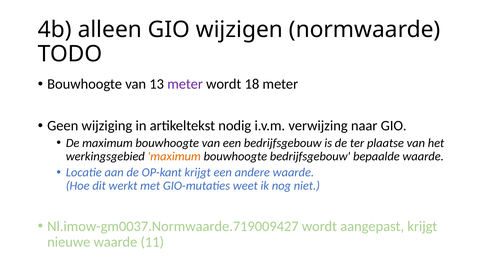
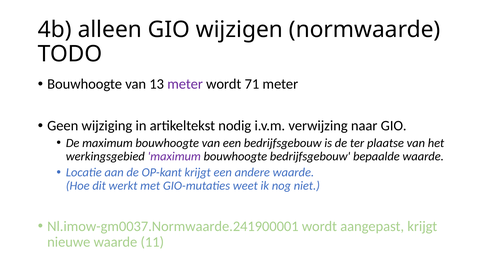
18: 18 -> 71
maximum at (174, 156) colour: orange -> purple
Nl.imow-gm0037.Normwaarde.719009427: Nl.imow-gm0037.Normwaarde.719009427 -> Nl.imow-gm0037.Normwaarde.241900001
